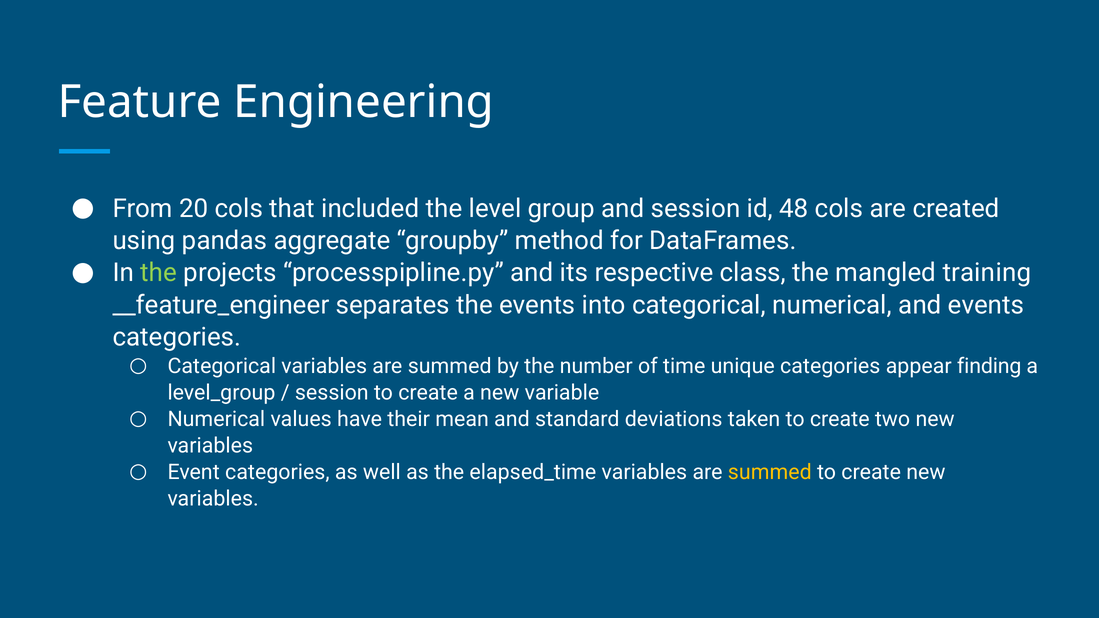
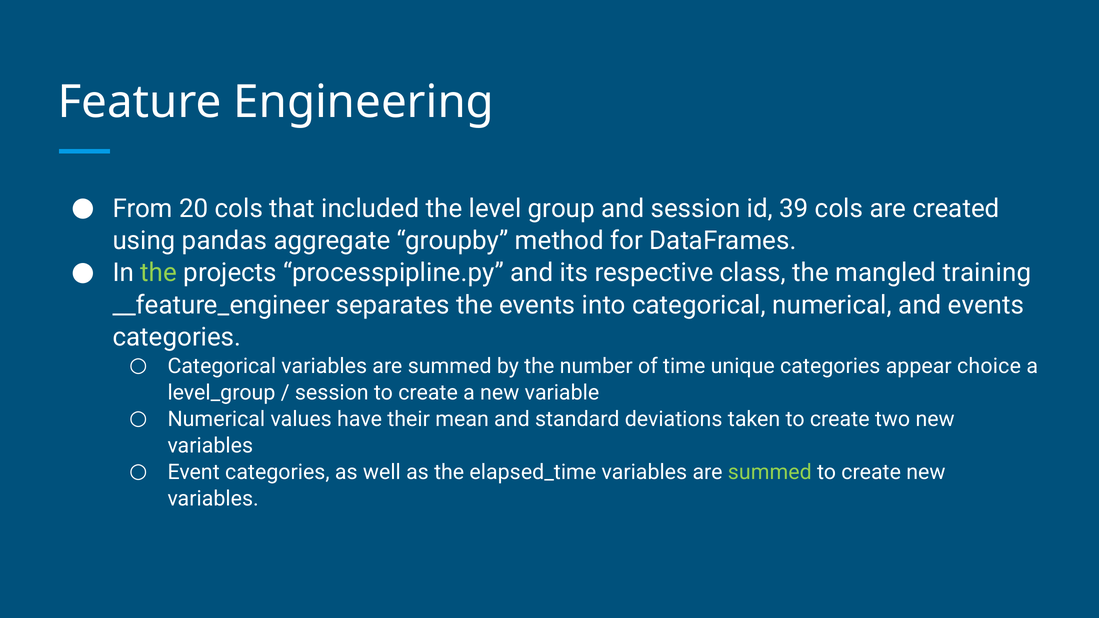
48: 48 -> 39
finding: finding -> choice
summed at (770, 472) colour: yellow -> light green
